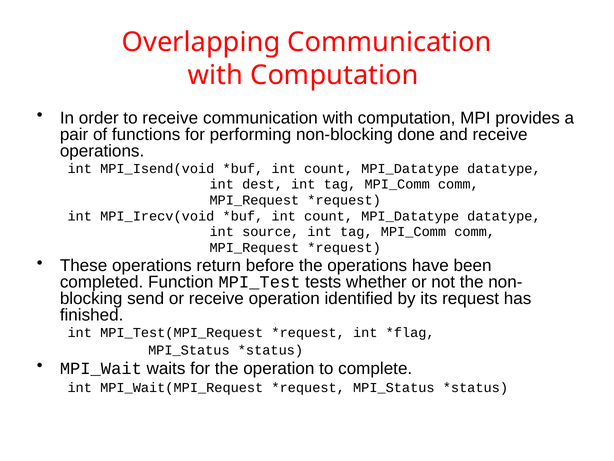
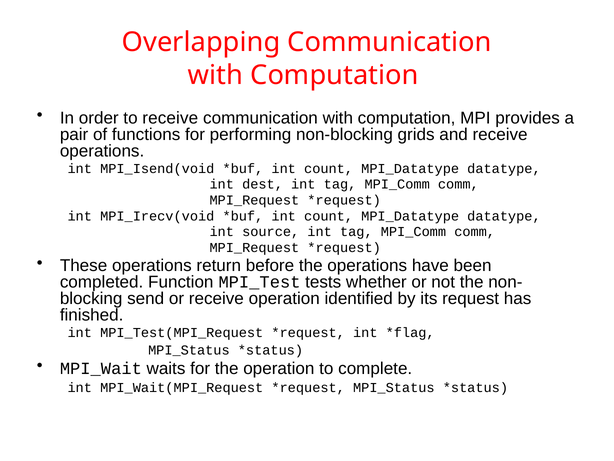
done: done -> grids
